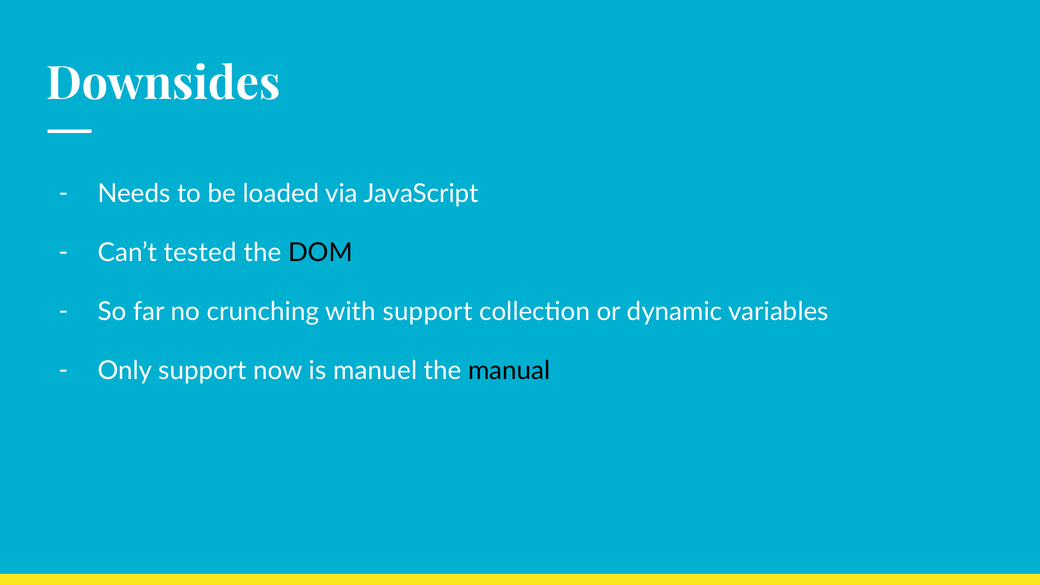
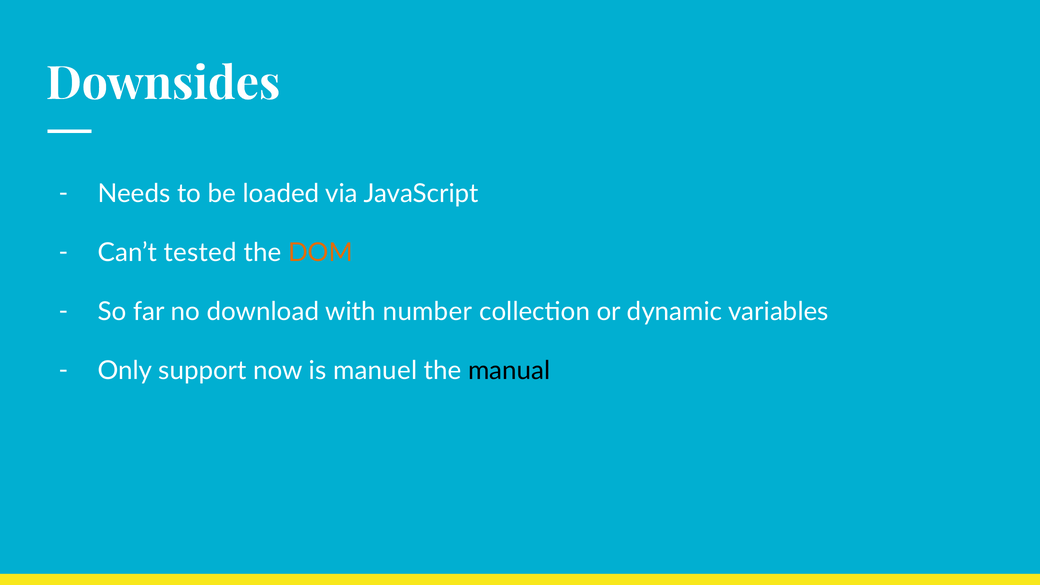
DOM colour: black -> orange
crunching: crunching -> download
with support: support -> number
